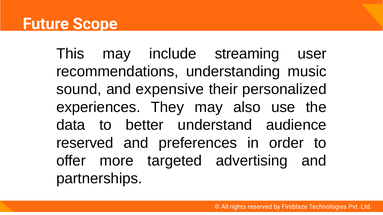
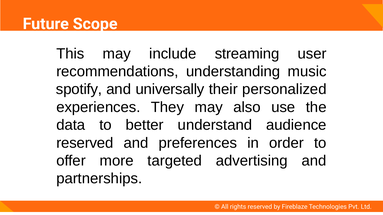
sound: sound -> spotify
expensive: expensive -> universally
